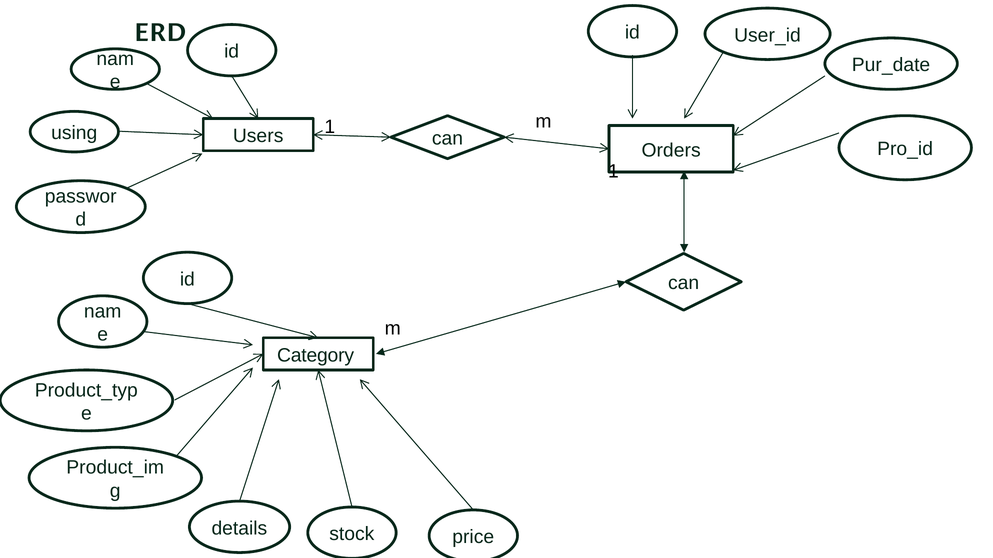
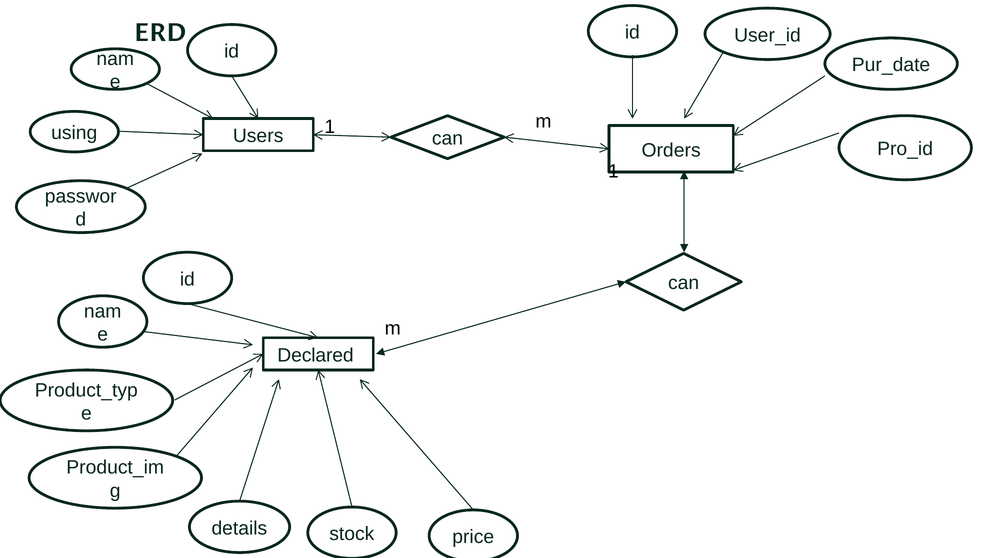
Category: Category -> Declared
